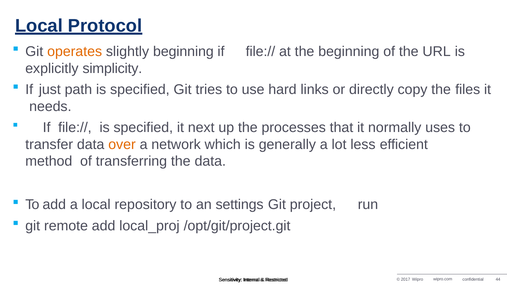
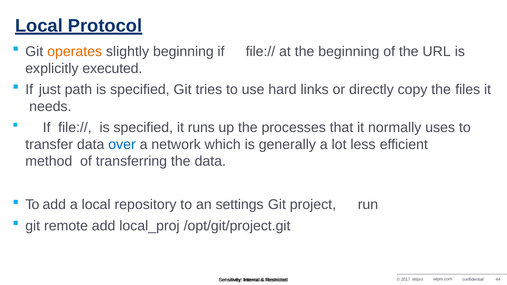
simplicity: simplicity -> executed
next: next -> runs
over colour: orange -> blue
